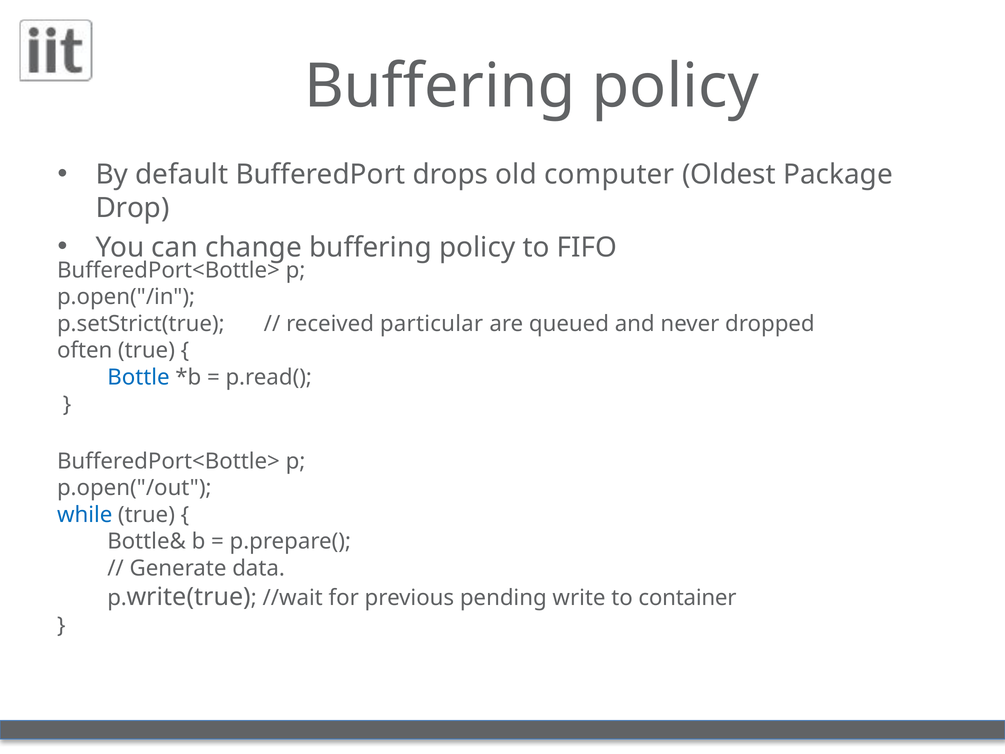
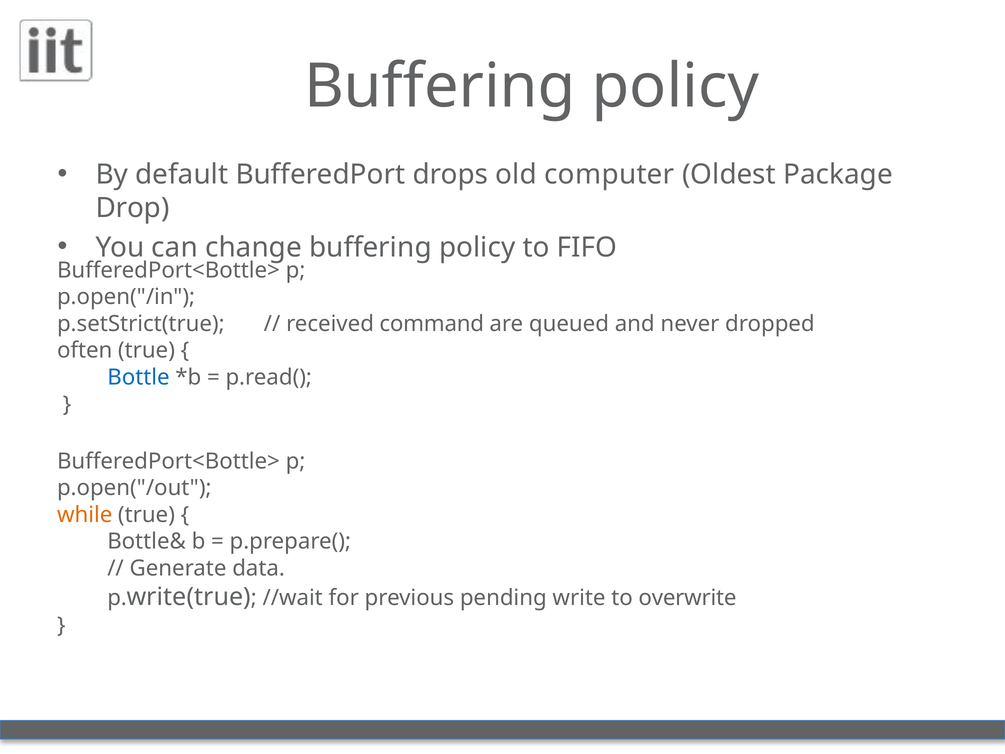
particular: particular -> command
while colour: blue -> orange
container: container -> overwrite
